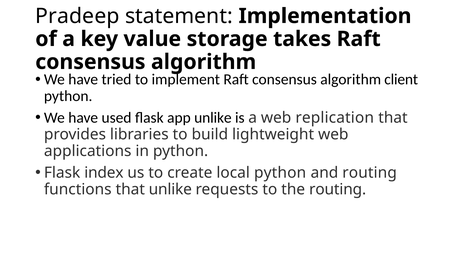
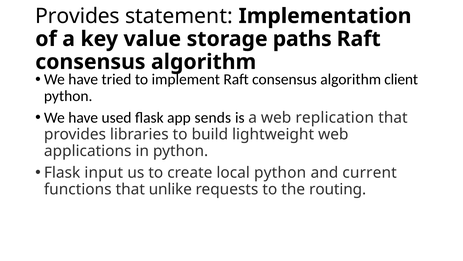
Pradeep at (77, 16): Pradeep -> Provides
takes: takes -> paths
app unlike: unlike -> sends
index: index -> input
and routing: routing -> current
